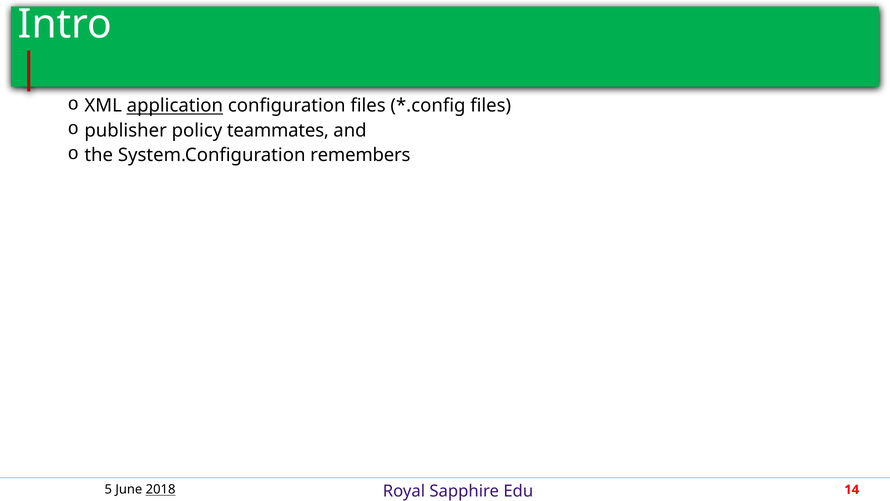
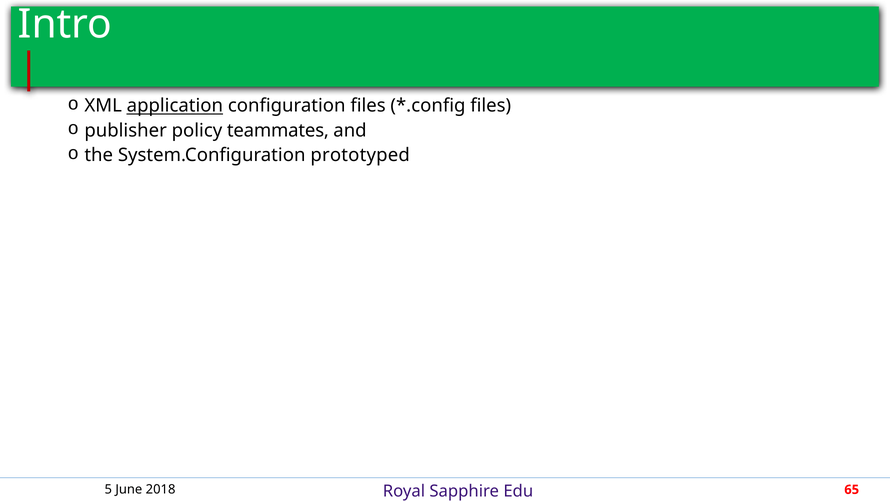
remembers: remembers -> prototyped
2018 underline: present -> none
14: 14 -> 65
